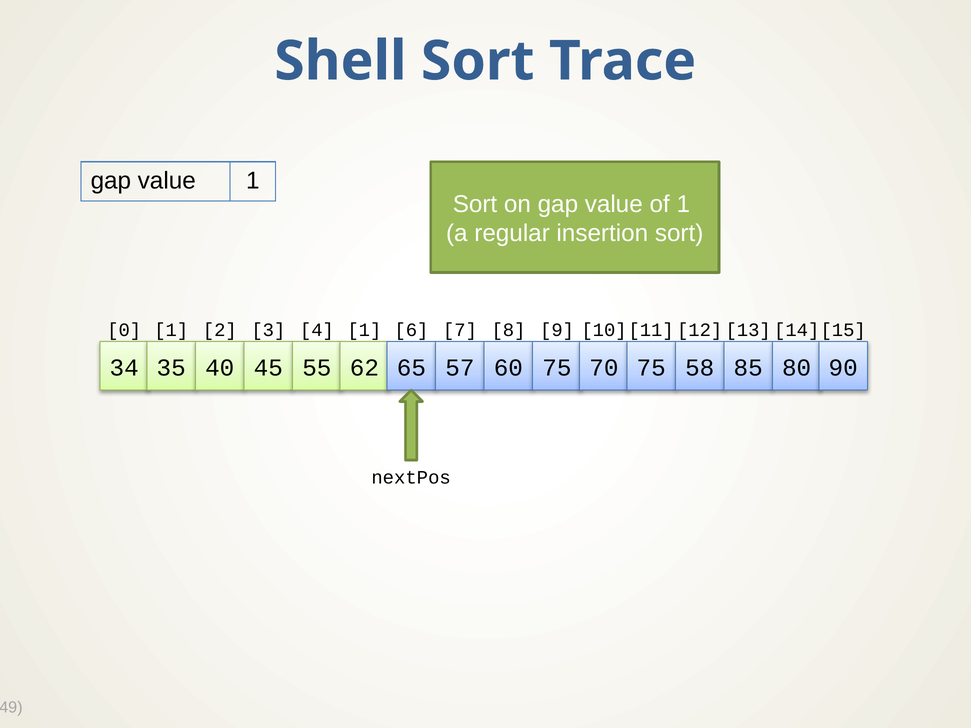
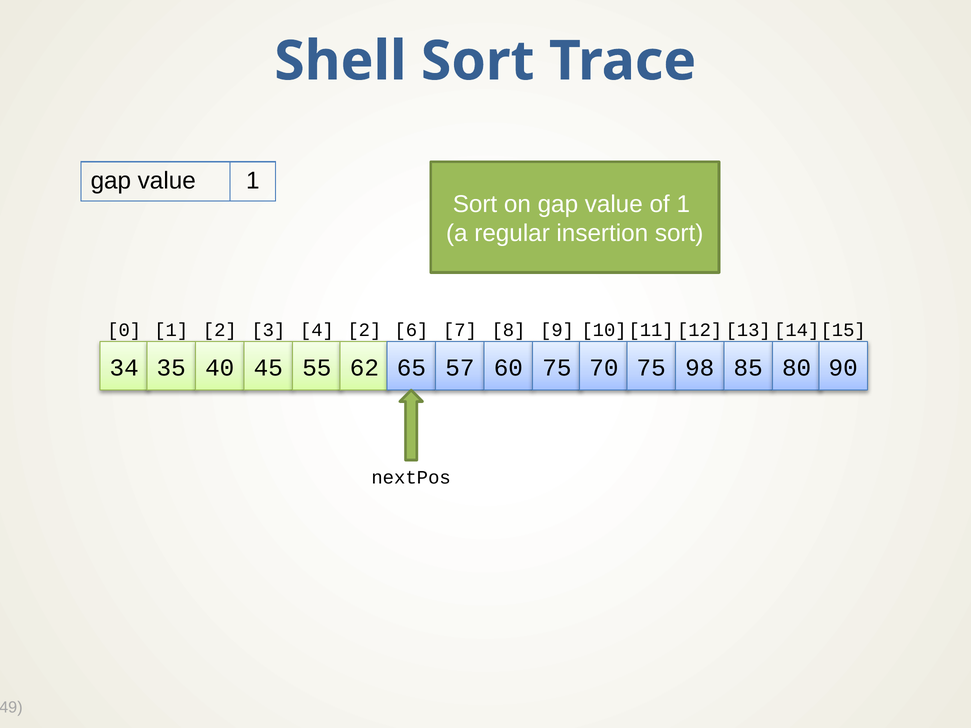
1 at (364, 330): 1 -> 2
58: 58 -> 98
